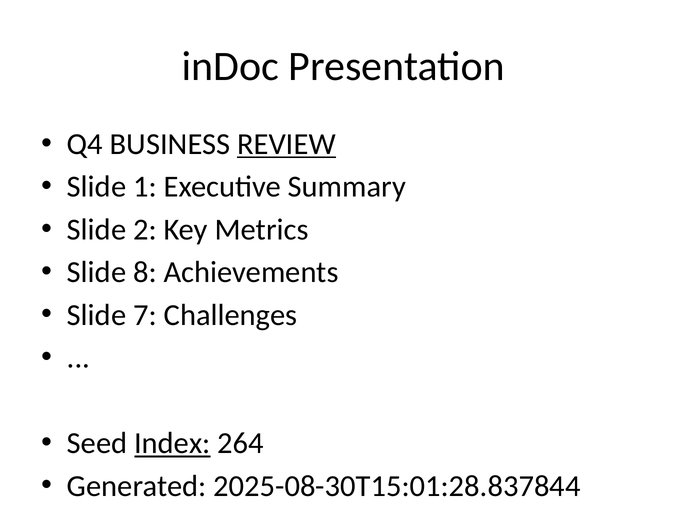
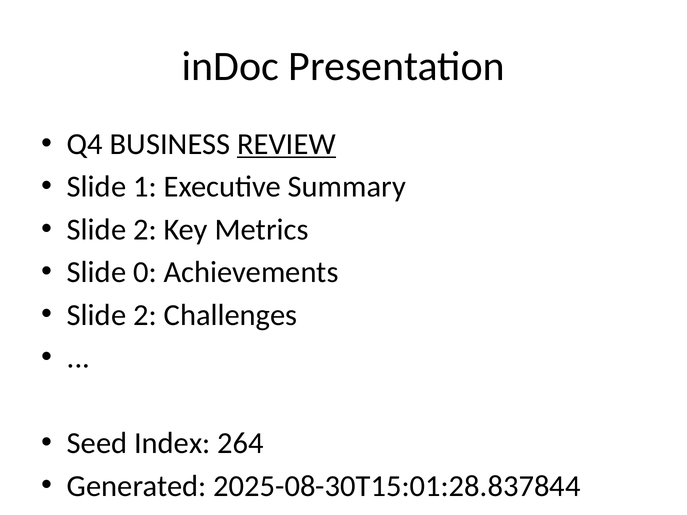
8: 8 -> 0
7 at (145, 315): 7 -> 2
Index underline: present -> none
